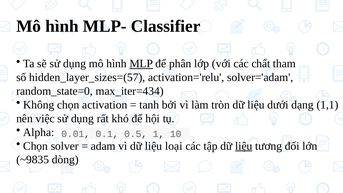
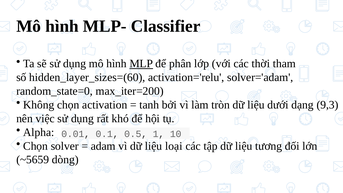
chất: chất -> thời
hidden_layer_sizes=(57: hidden_layer_sizes=(57 -> hidden_layer_sizes=(60
max_iter=434: max_iter=434 -> max_iter=200
1,1: 1,1 -> 9,3
liệu at (244, 146) underline: present -> none
~9835: ~9835 -> ~5659
